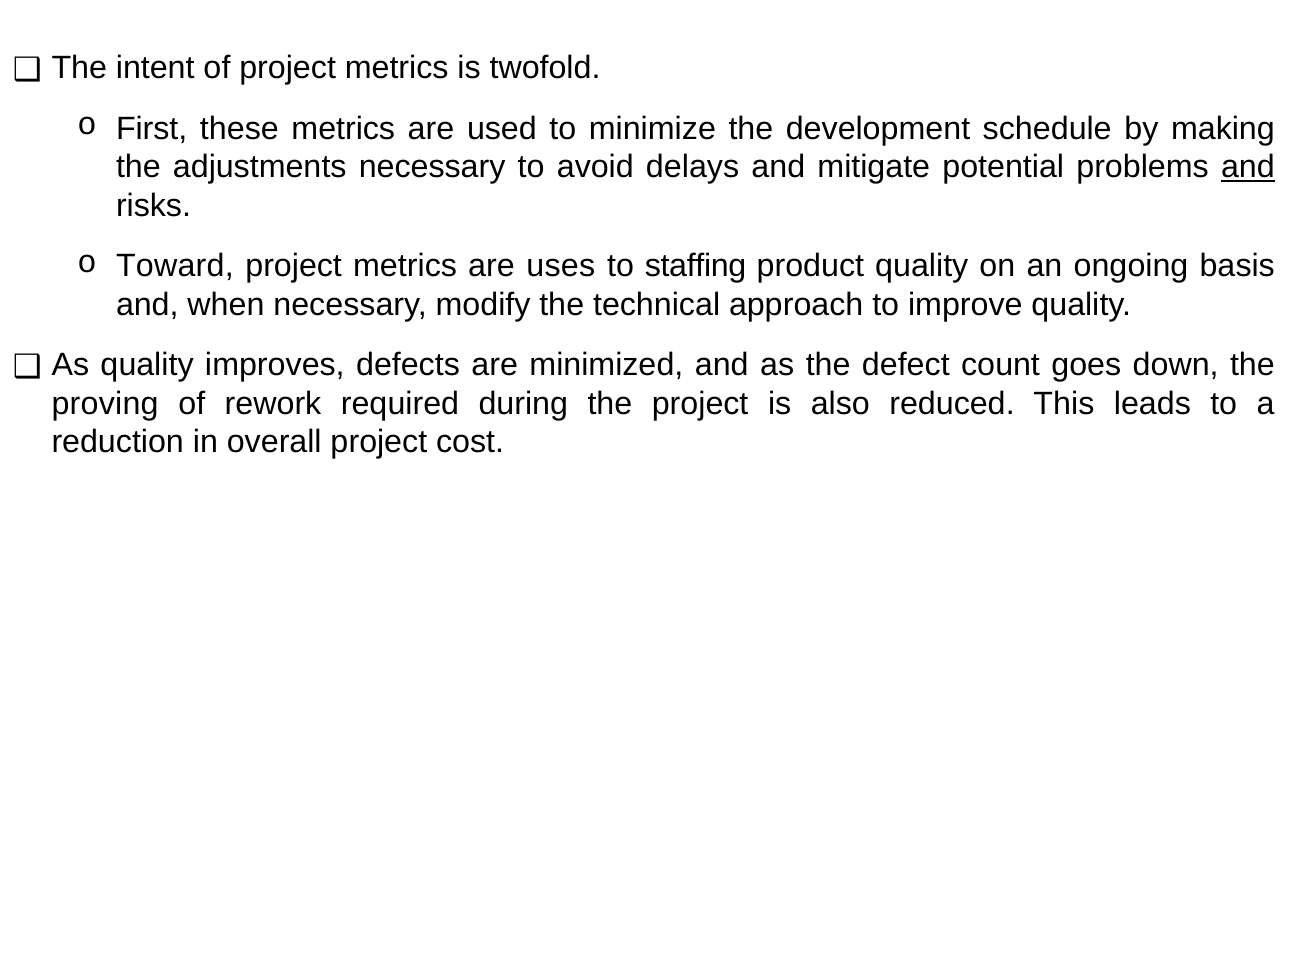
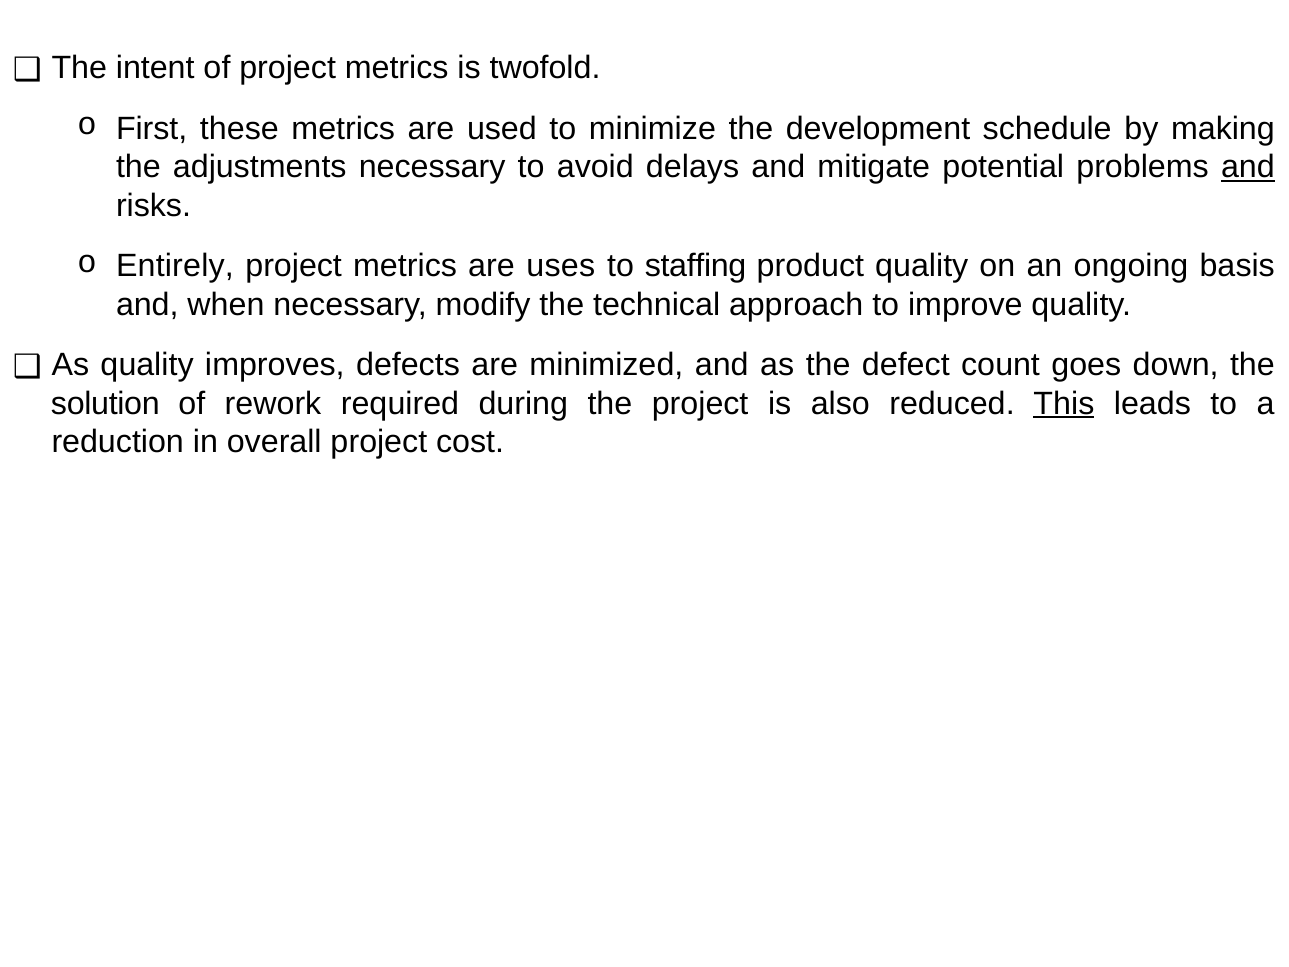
Toward: Toward -> Entirely
proving: proving -> solution
This underline: none -> present
